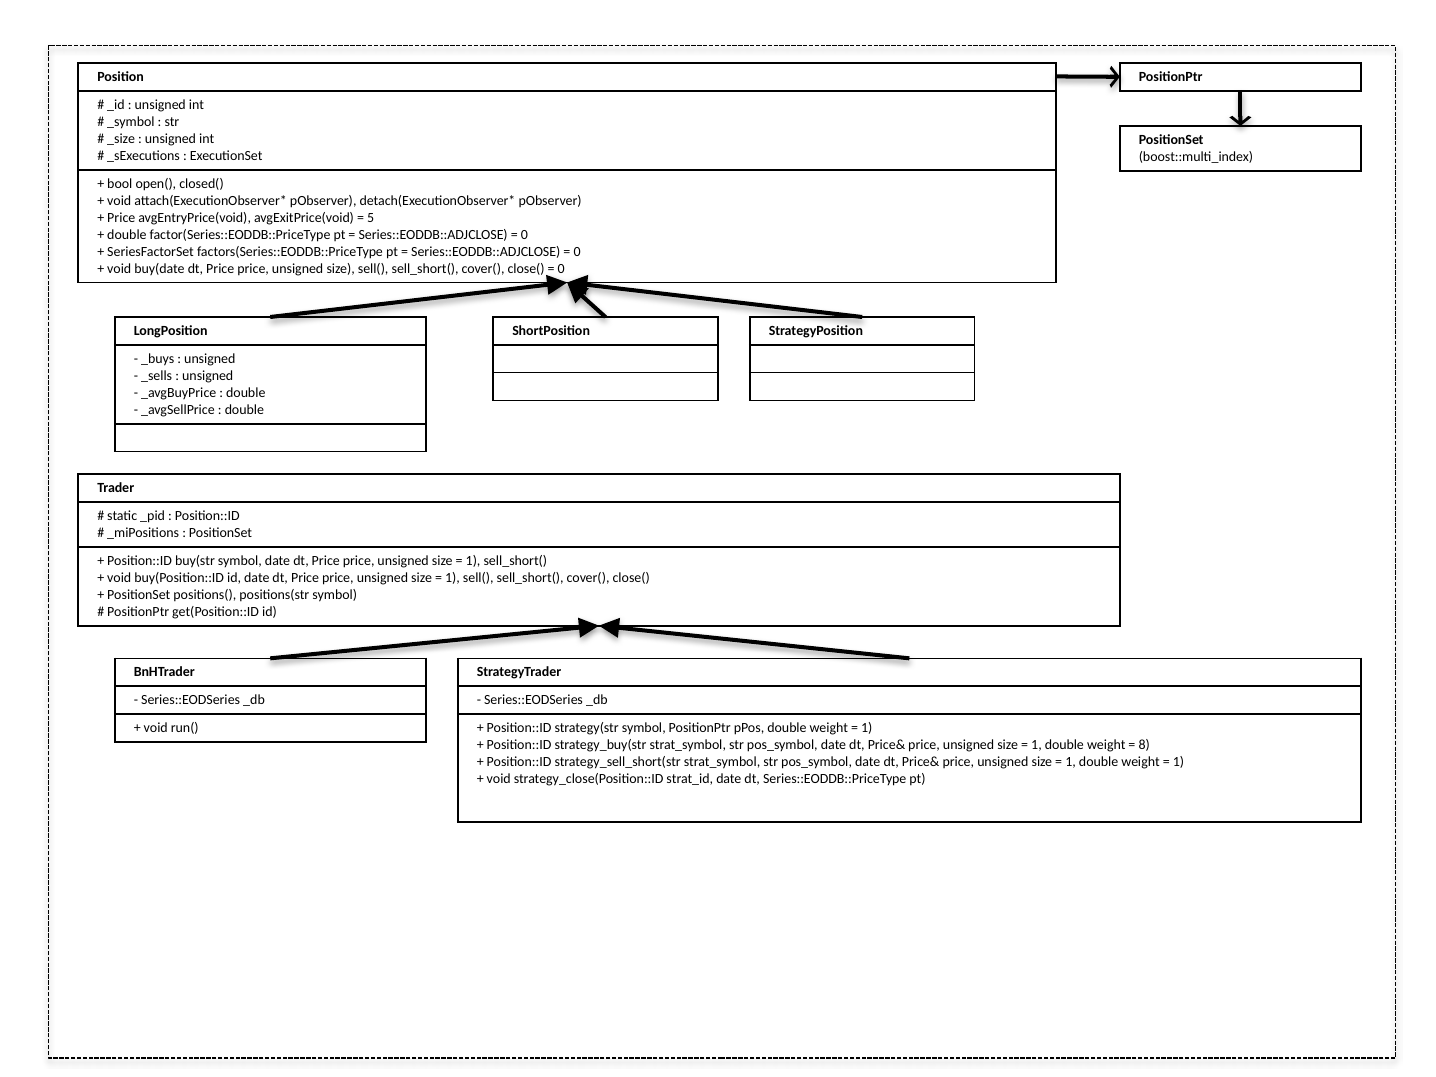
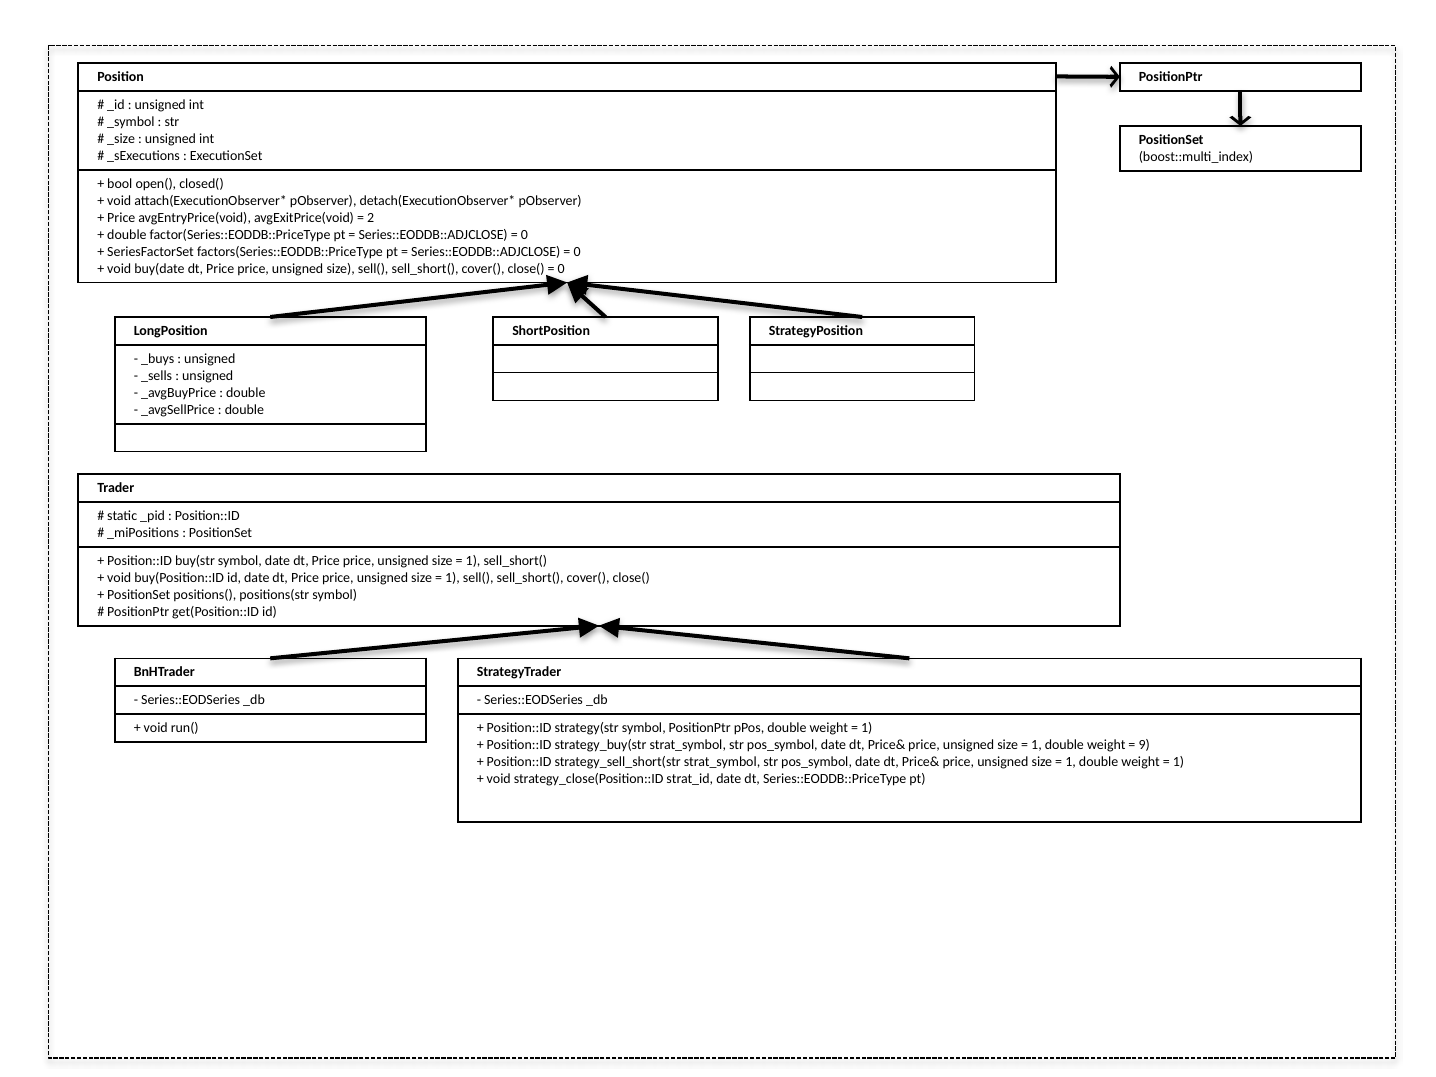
5: 5 -> 2
8: 8 -> 9
